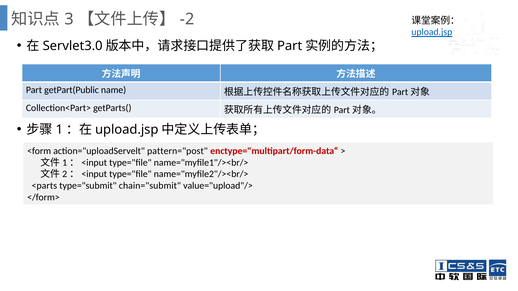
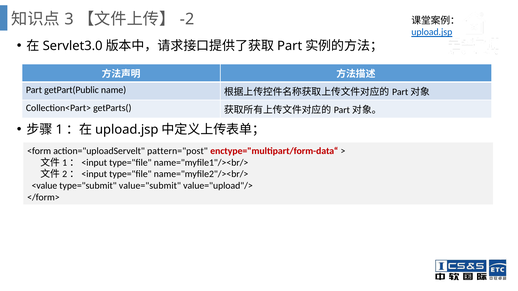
<parts: <parts -> <value
chain="submit: chain="submit -> value="submit
